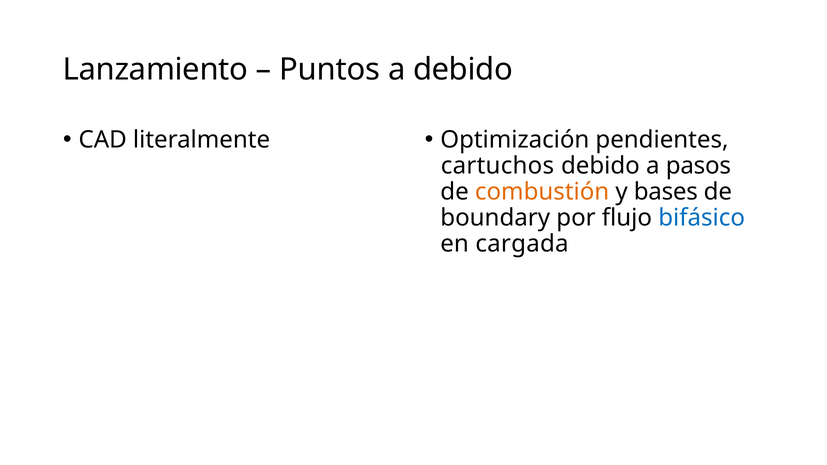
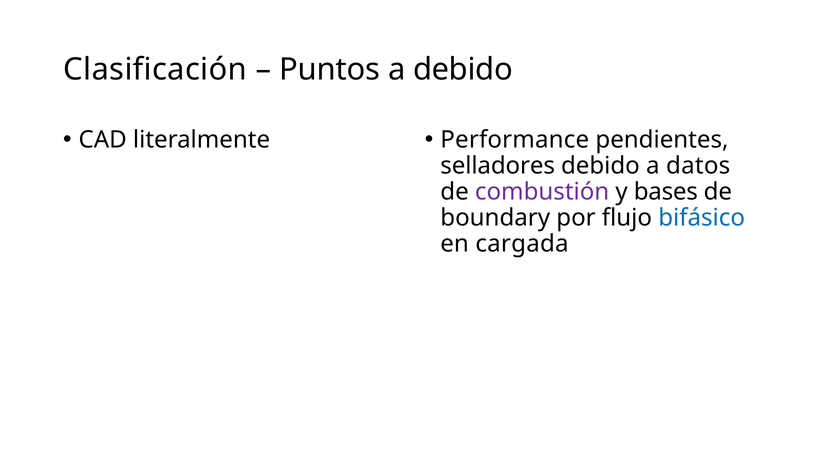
Lanzamiento: Lanzamiento -> Clasificación
Optimización: Optimización -> Performance
cartuchos: cartuchos -> selladores
pasos: pasos -> datos
combustión colour: orange -> purple
